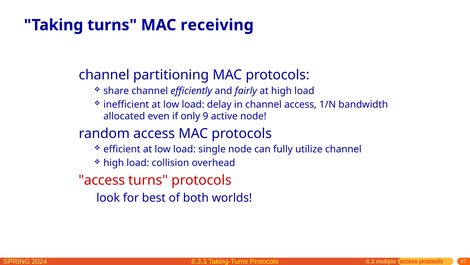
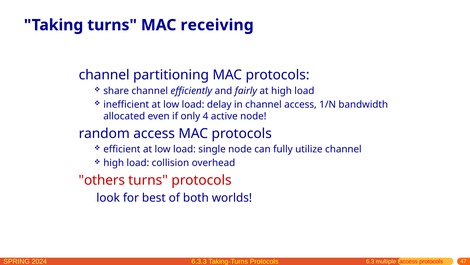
9: 9 -> 4
access at (102, 180): access -> others
